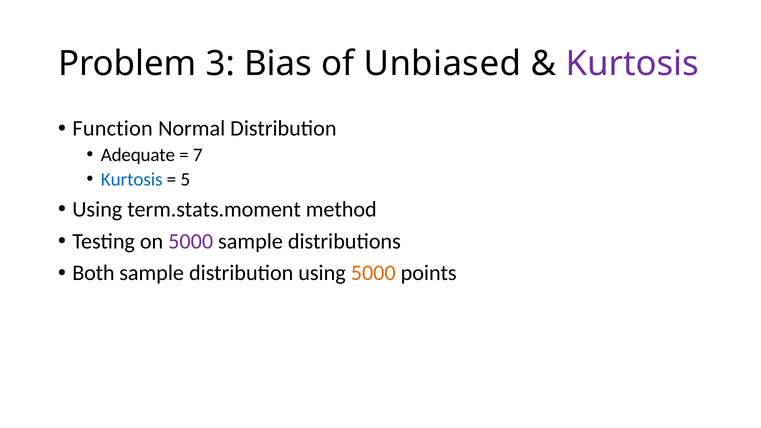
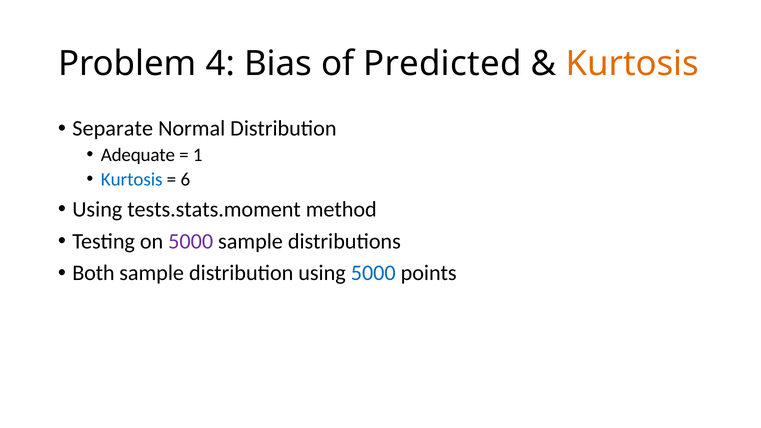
3: 3 -> 4
Unbiased: Unbiased -> Predicted
Kurtosis at (632, 64) colour: purple -> orange
Function: Function -> Separate
7: 7 -> 1
5: 5 -> 6
term.stats.moment: term.stats.moment -> tests.stats.moment
5000 at (373, 273) colour: orange -> blue
